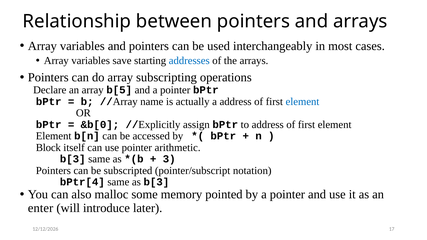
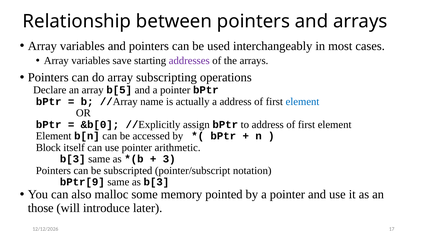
addresses colour: blue -> purple
bPtr[4: bPtr[4 -> bPtr[9
enter: enter -> those
